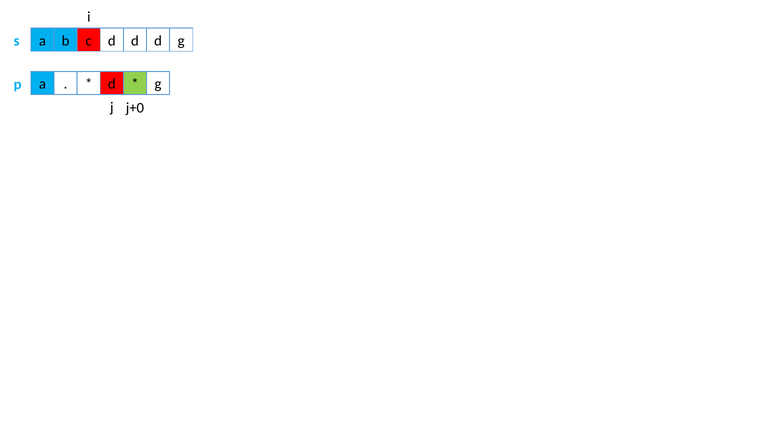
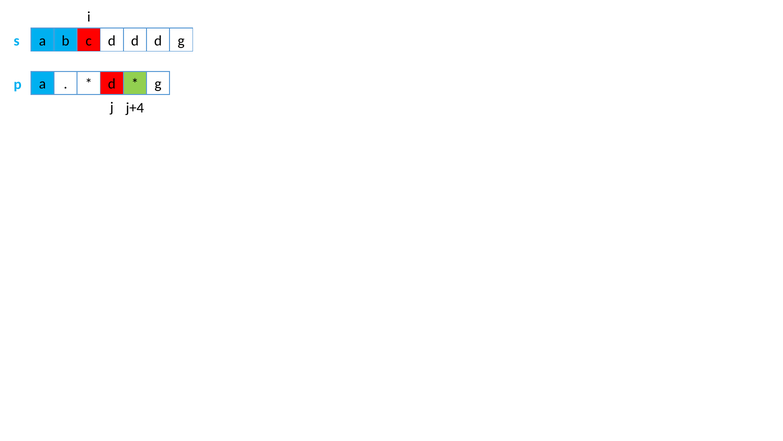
j+0: j+0 -> j+4
